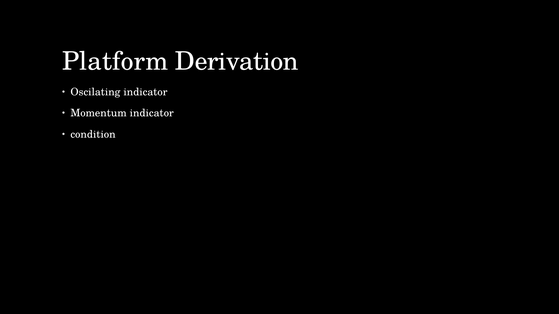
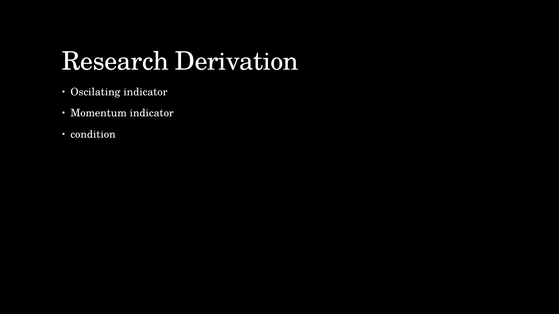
Platform: Platform -> Research
